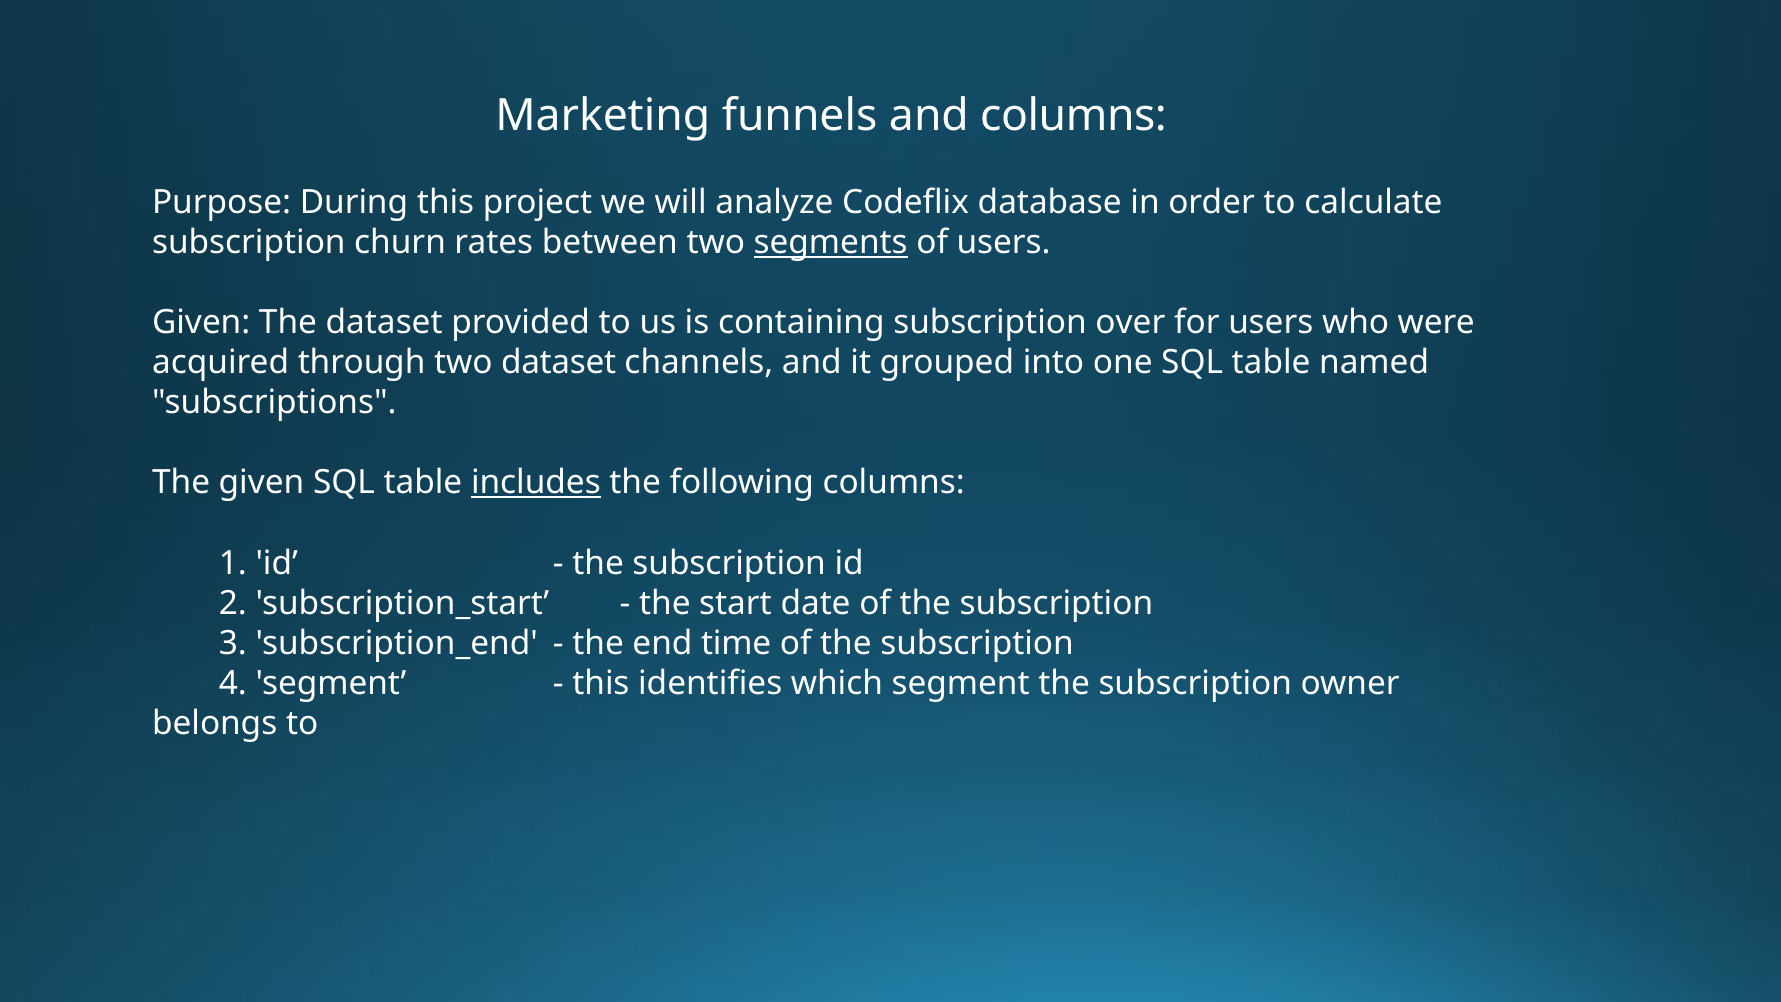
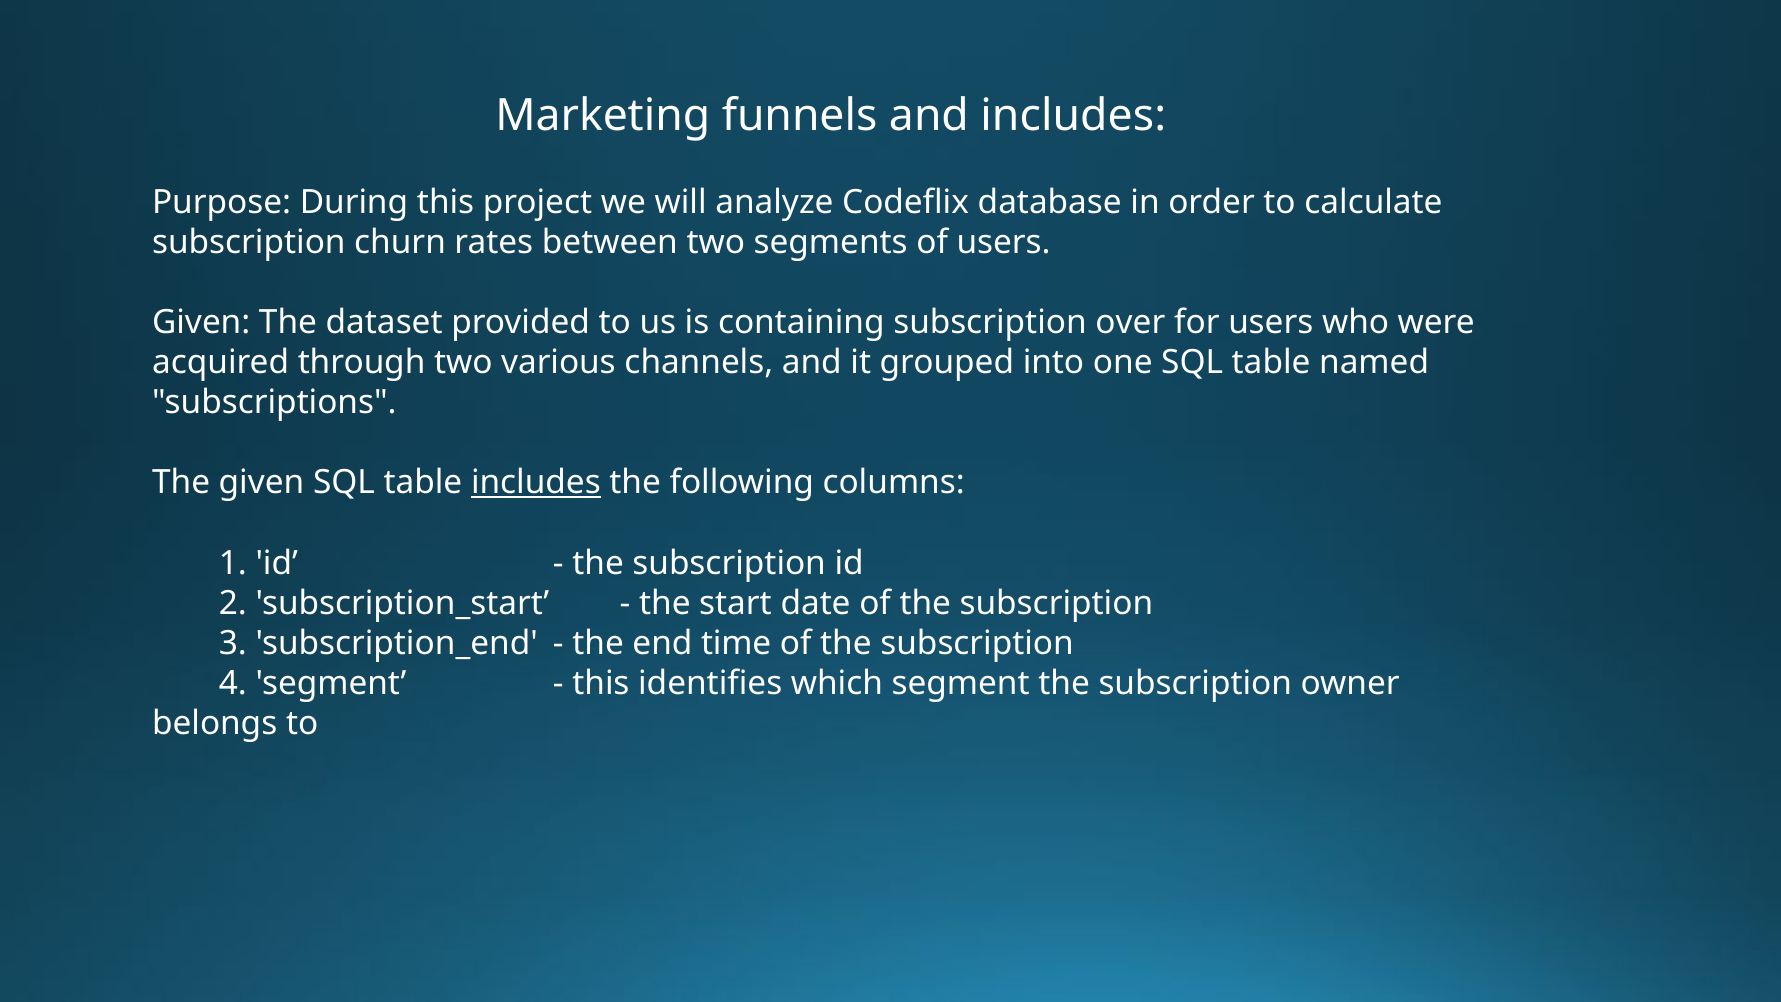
and columns: columns -> includes
segments underline: present -> none
two dataset: dataset -> various
